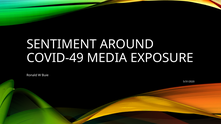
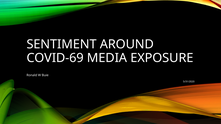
COVID-49: COVID-49 -> COVID-69
